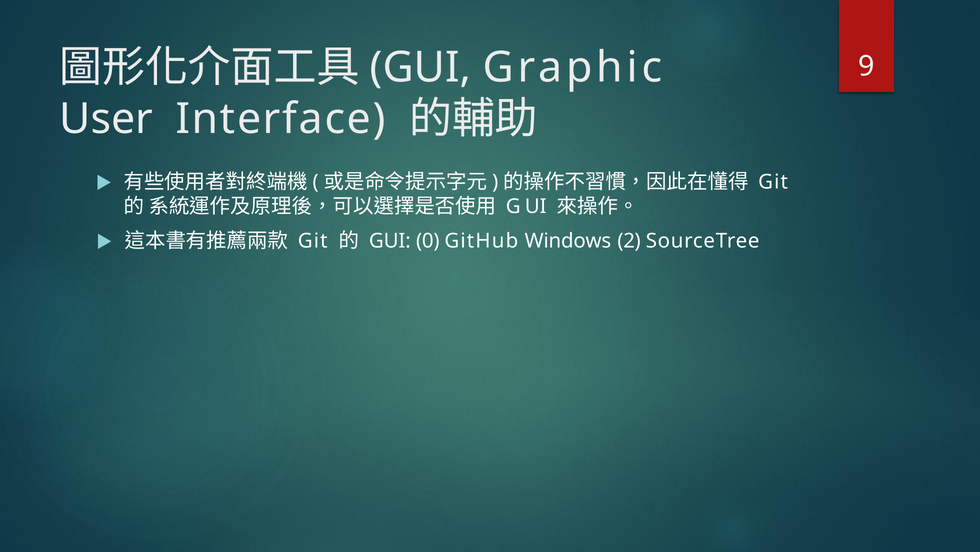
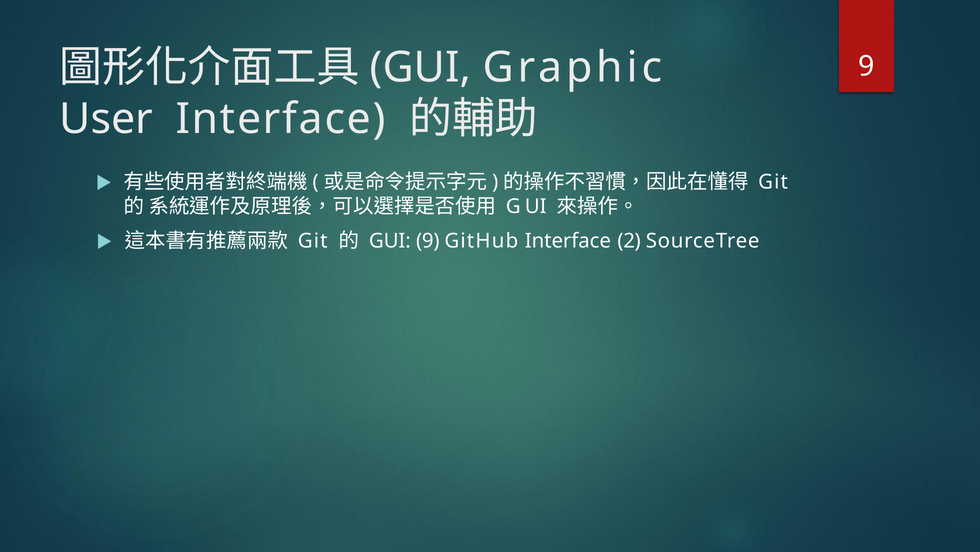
GUI 0: 0 -> 9
GitHub Windows: Windows -> Interface
